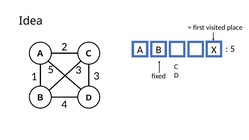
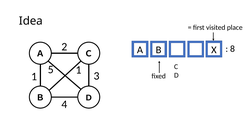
5 at (233, 49): 5 -> 8
5 3: 3 -> 1
